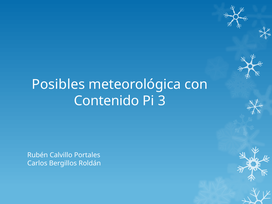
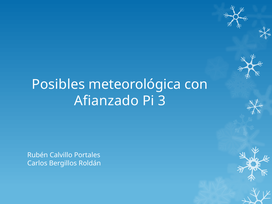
Contenido: Contenido -> Afianzado
